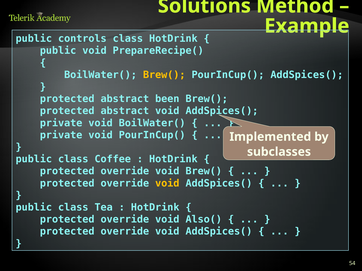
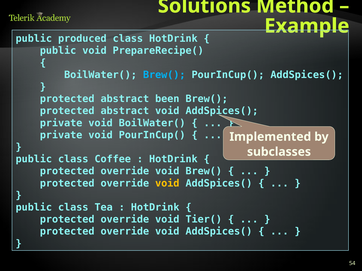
controls: controls -> produced
Brew( at (164, 75) colour: yellow -> light blue
Also(: Also( -> Tier(
